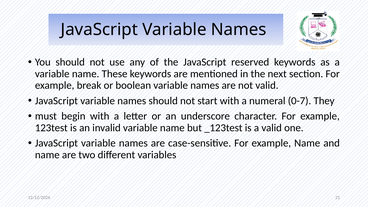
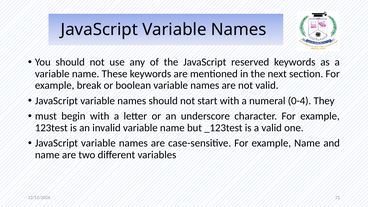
0-7: 0-7 -> 0-4
